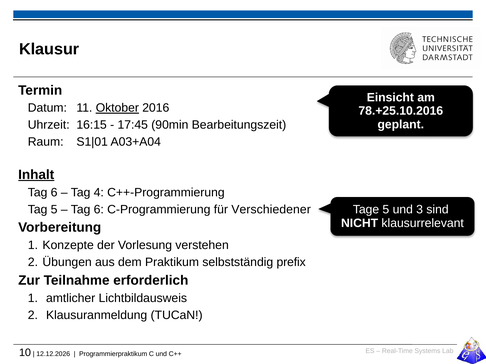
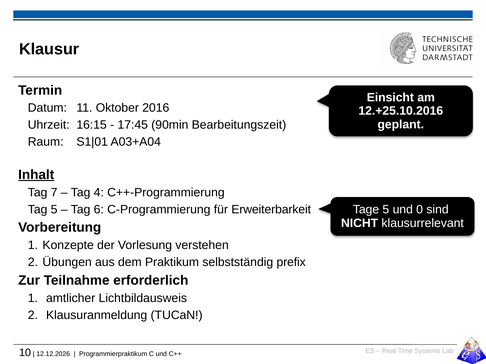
Oktober underline: present -> none
78.+25.10.2016: 78.+25.10.2016 -> 12.+25.10.2016
6 at (54, 193): 6 -> 7
Verschiedener: Verschiedener -> Erweiterbarkeit
3: 3 -> 0
